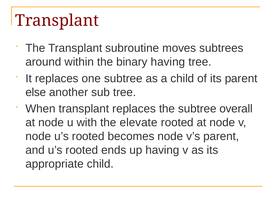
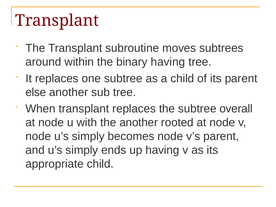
the elevate: elevate -> another
node u’s rooted: rooted -> simply
and u’s rooted: rooted -> simply
